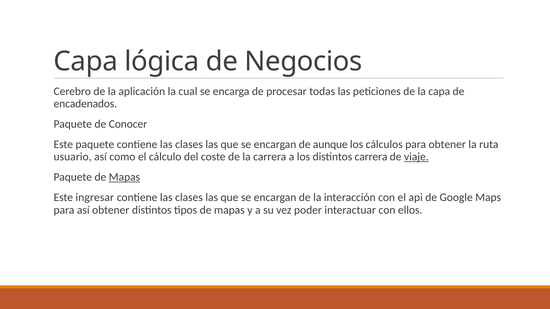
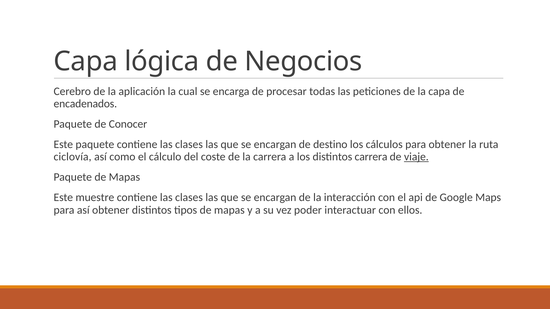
aunque: aunque -> destino
usuario: usuario -> ciclovía
Mapas at (124, 177) underline: present -> none
ingresar: ingresar -> muestre
